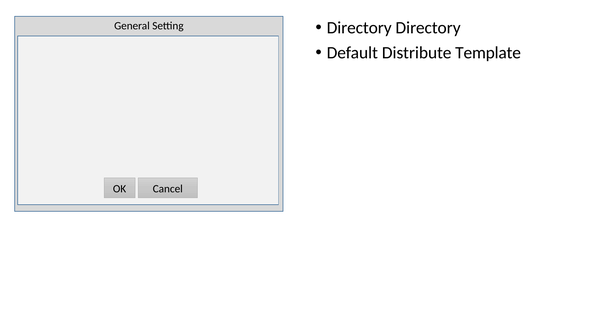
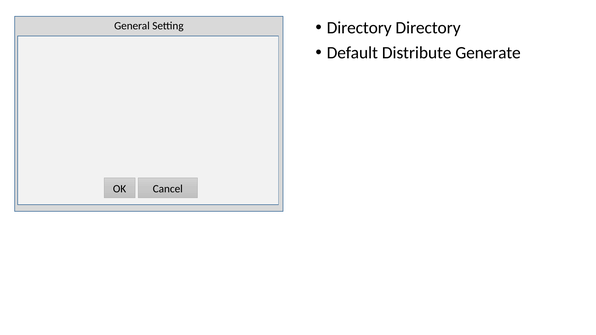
Template: Template -> Generate
